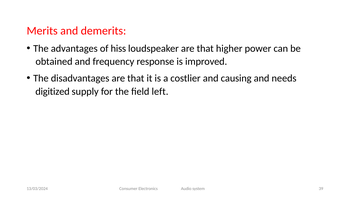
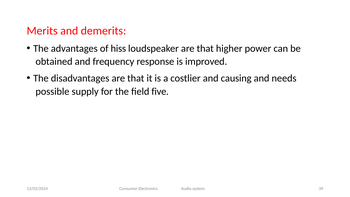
digitized: digitized -> possible
left: left -> five
